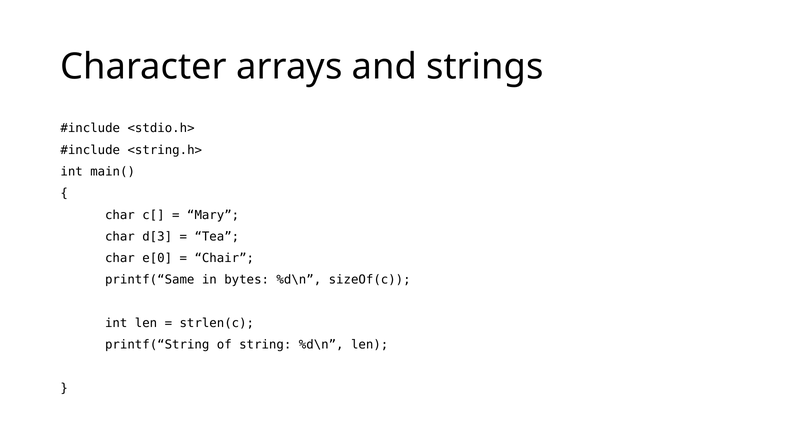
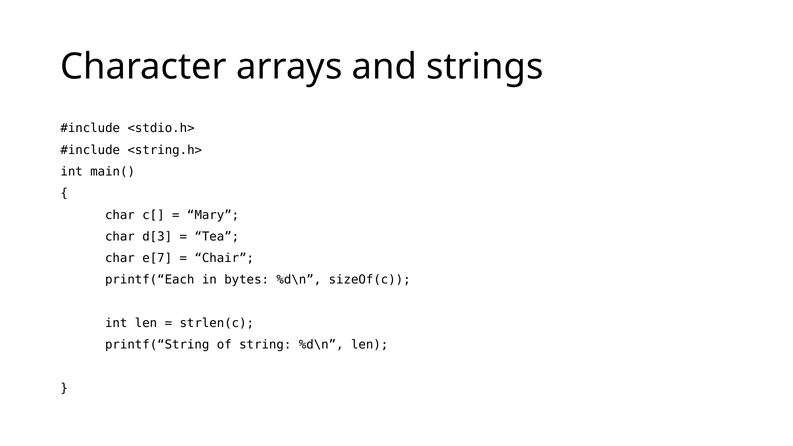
e[0: e[0 -> e[7
printf(“Same: printf(“Same -> printf(“Each
